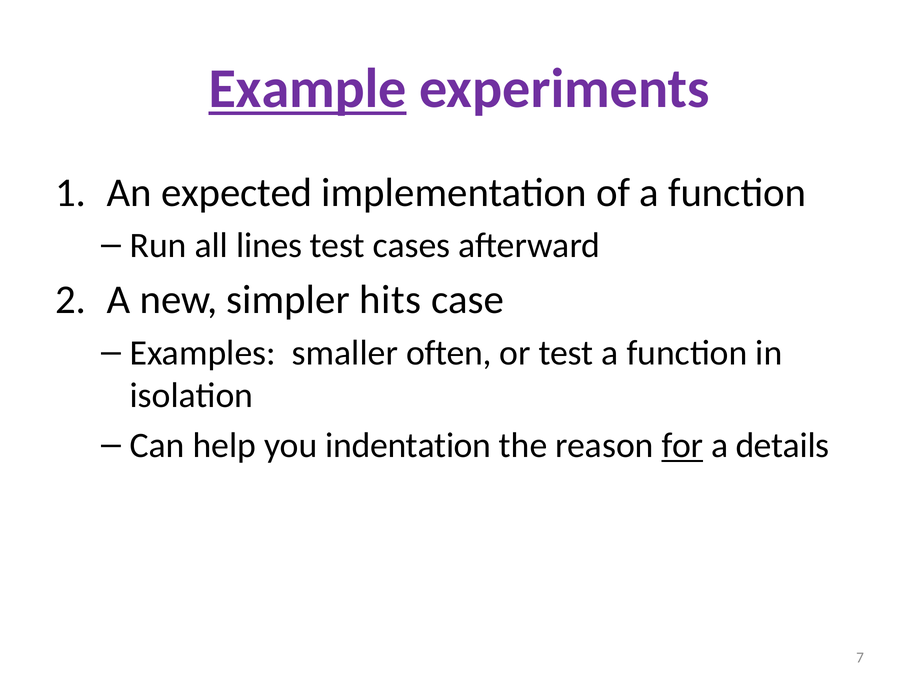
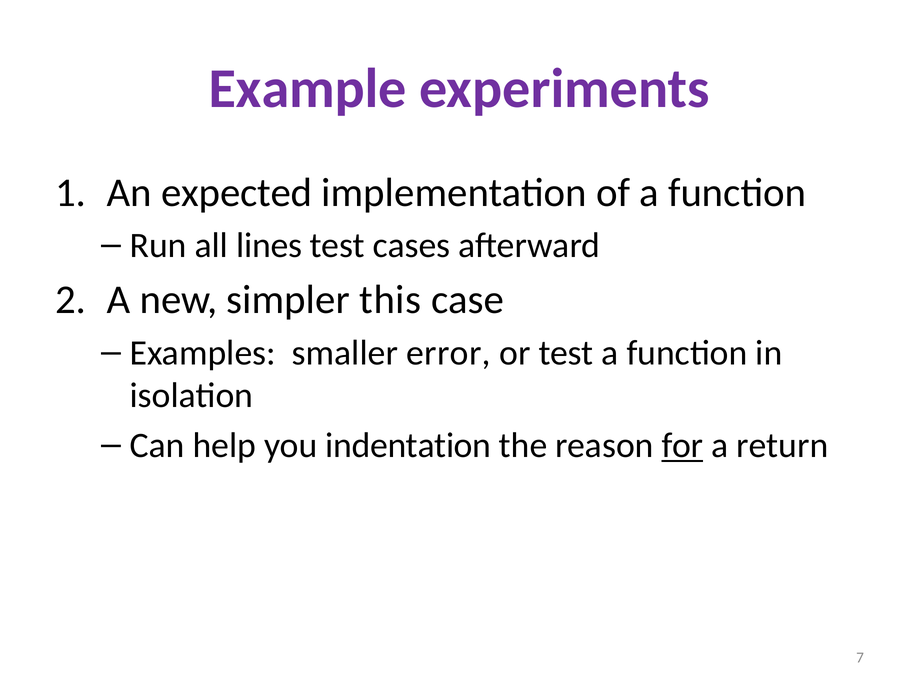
Example underline: present -> none
hits: hits -> this
often: often -> error
details: details -> return
